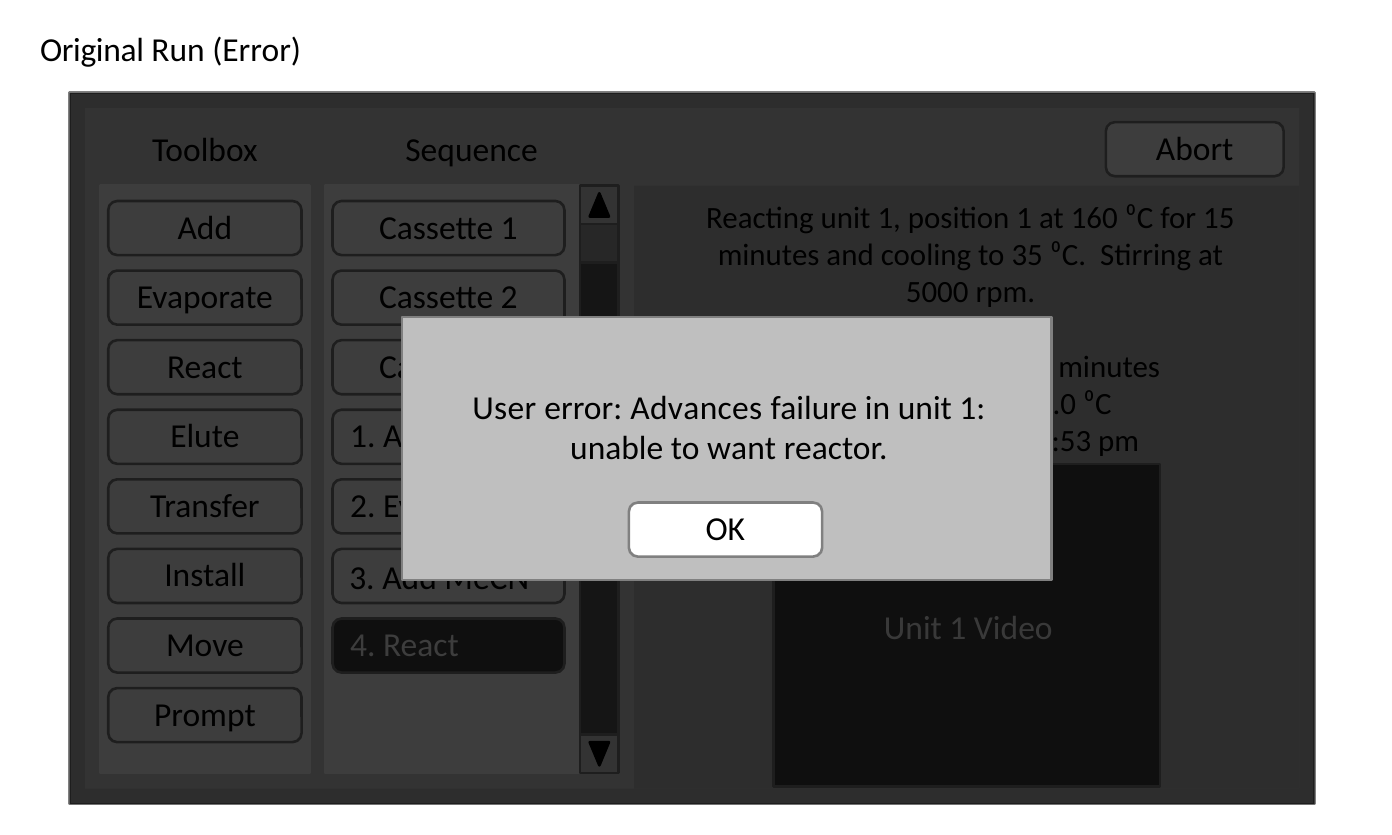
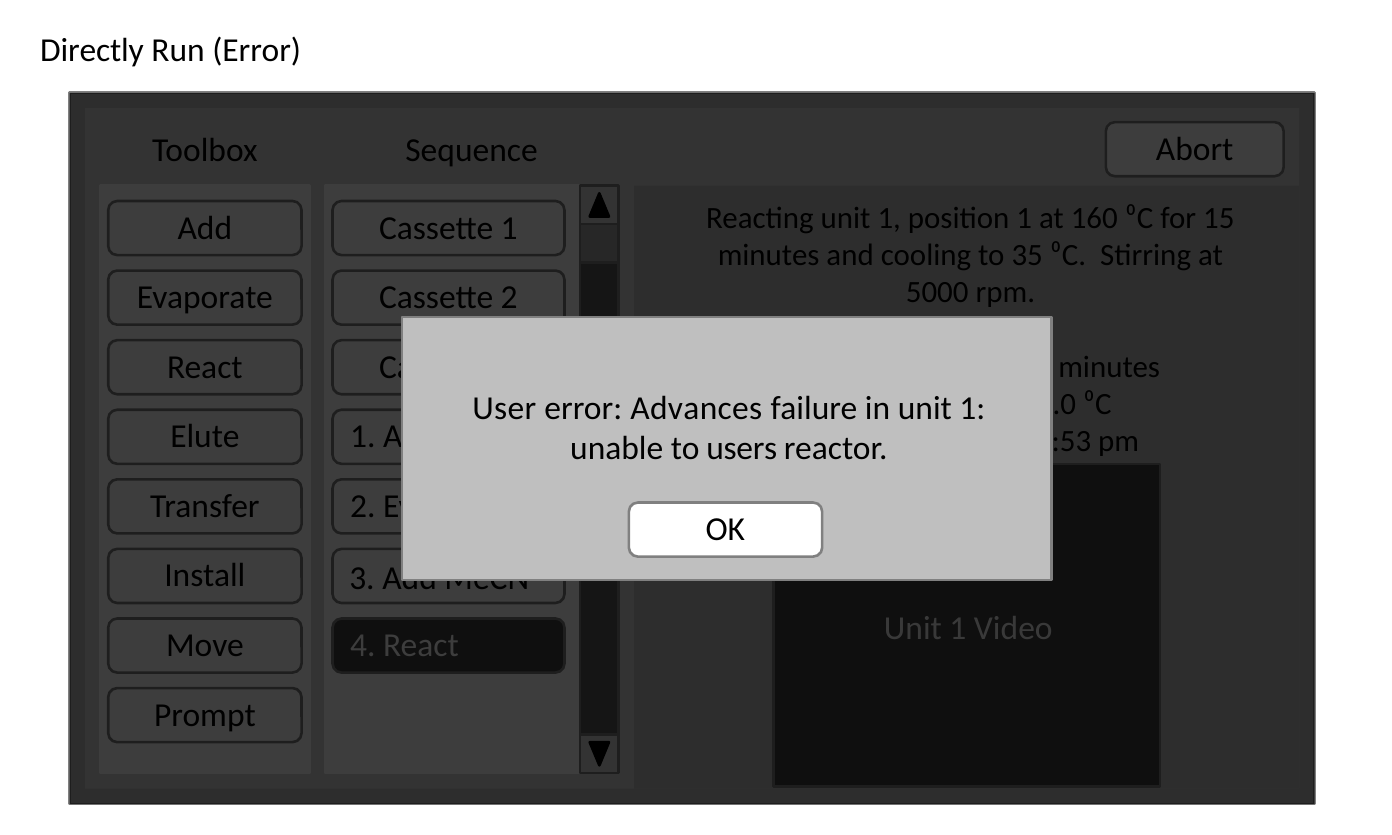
Original: Original -> Directly
want: want -> users
